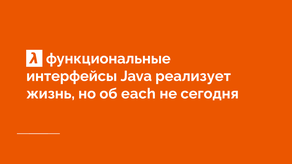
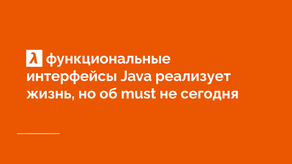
each: each -> must
